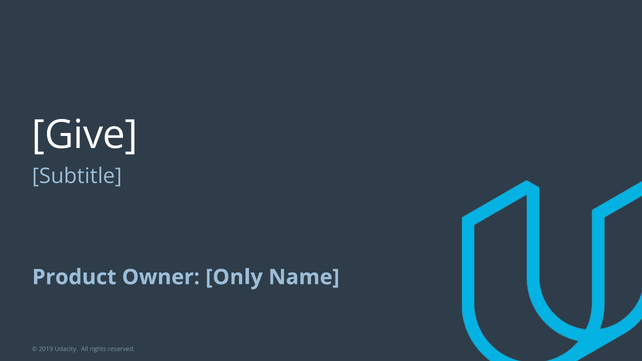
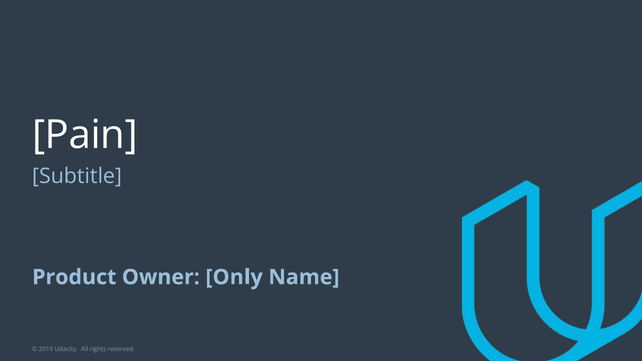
Give: Give -> Pain
